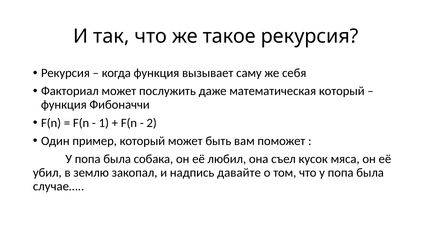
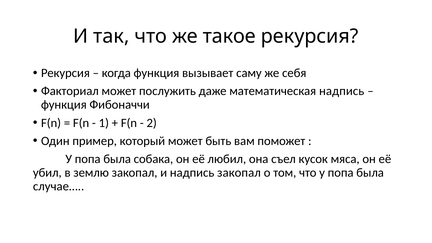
математическая который: который -> надпись
надпись давайте: давайте -> закопал
